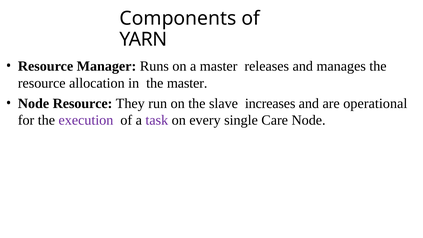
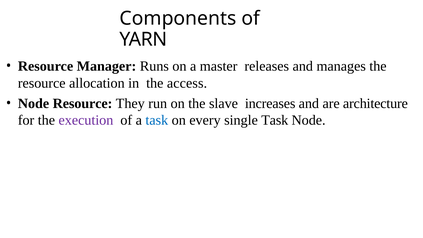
the master: master -> access
operational: operational -> architecture
task at (157, 120) colour: purple -> blue
single Care: Care -> Task
